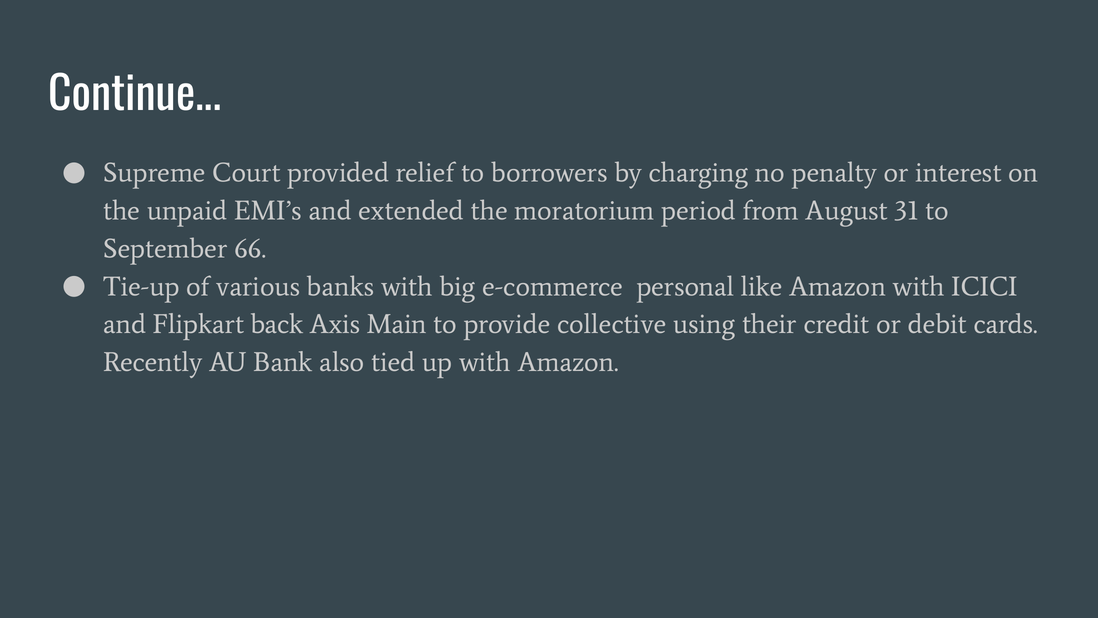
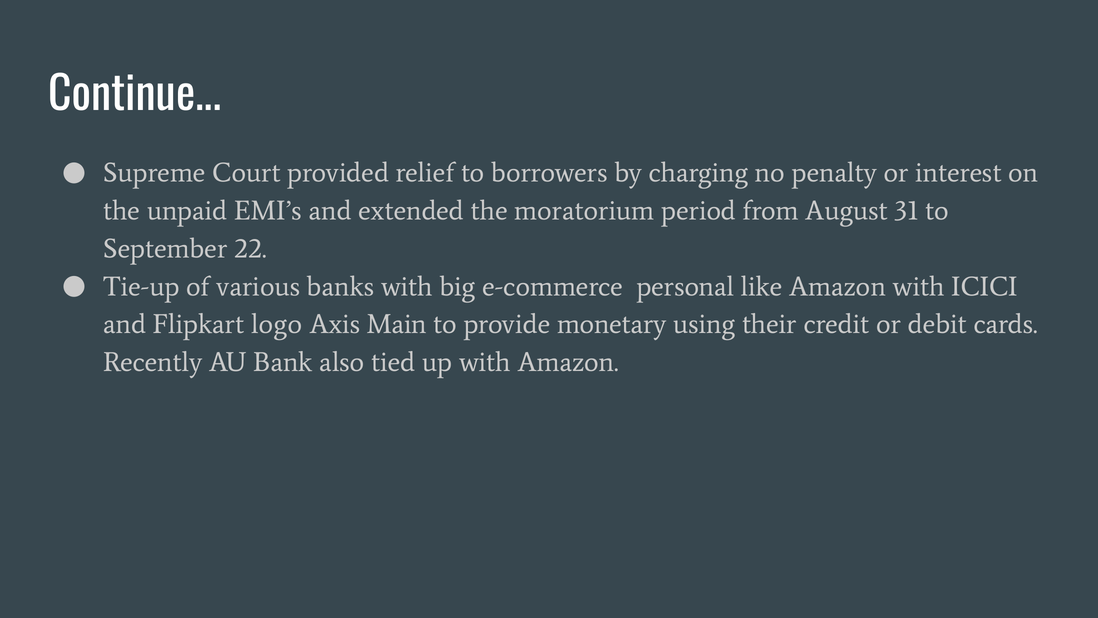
66: 66 -> 22
back: back -> logo
collective: collective -> monetary
